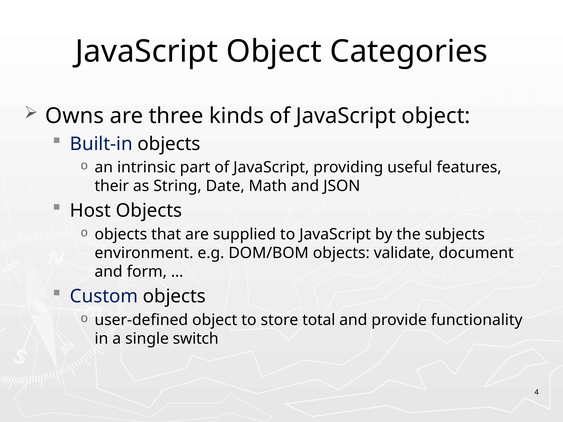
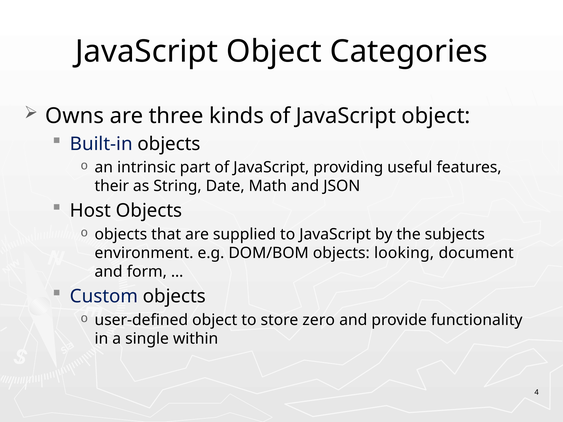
validate: validate -> looking
total: total -> zero
switch: switch -> within
